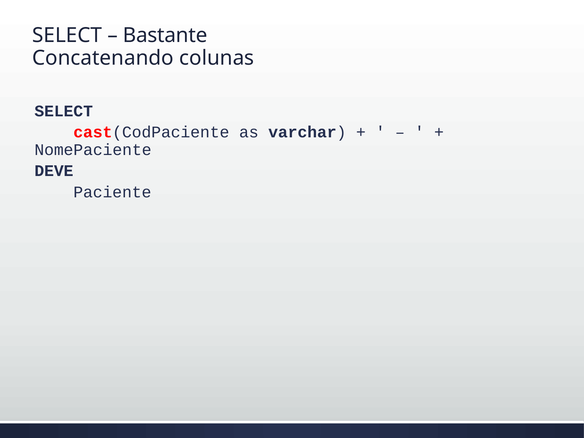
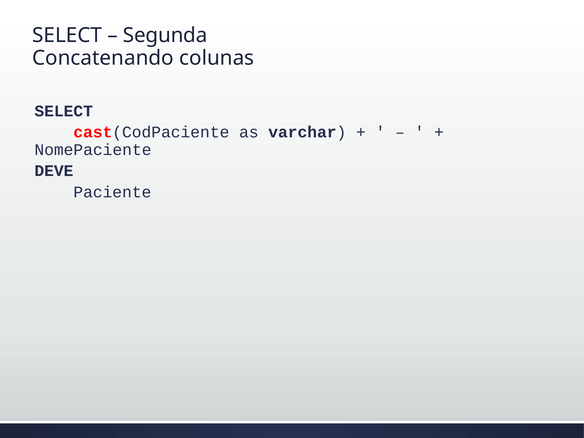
Bastante: Bastante -> Segunda
